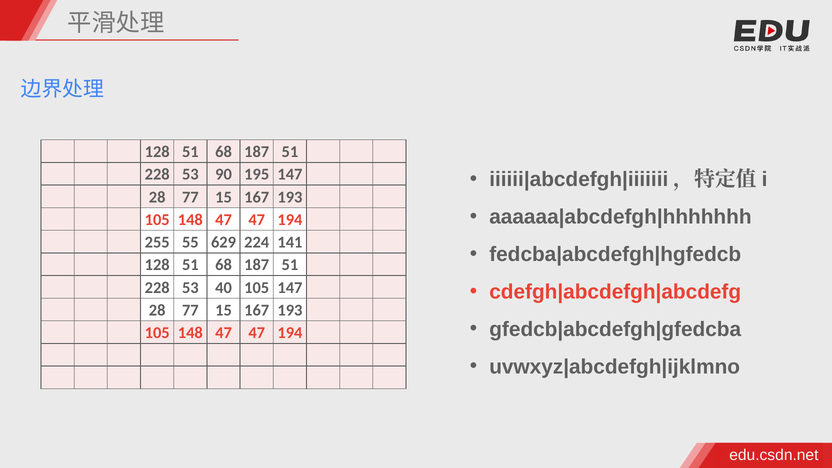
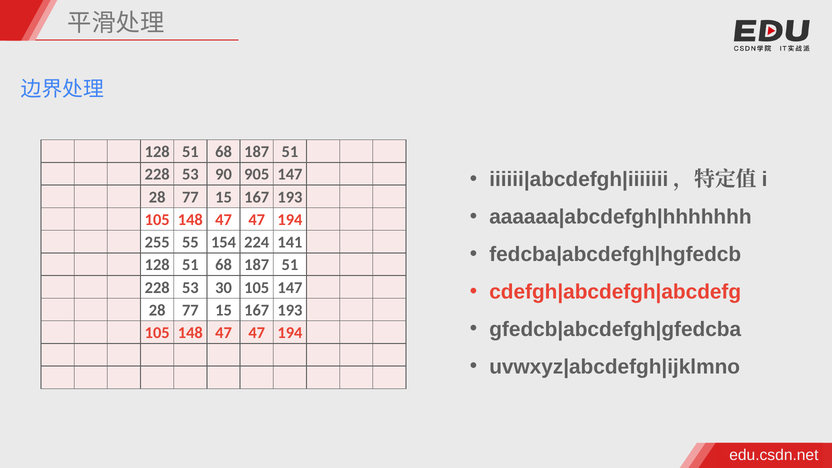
195: 195 -> 905
629: 629 -> 154
40: 40 -> 30
